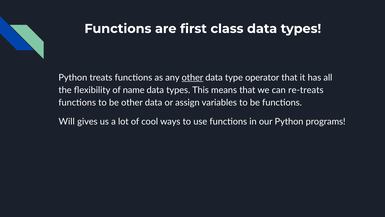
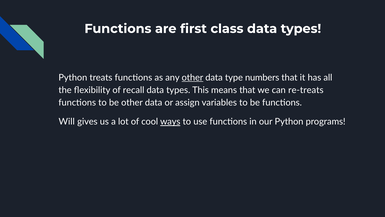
operator: operator -> numbers
name: name -> recall
ways underline: none -> present
